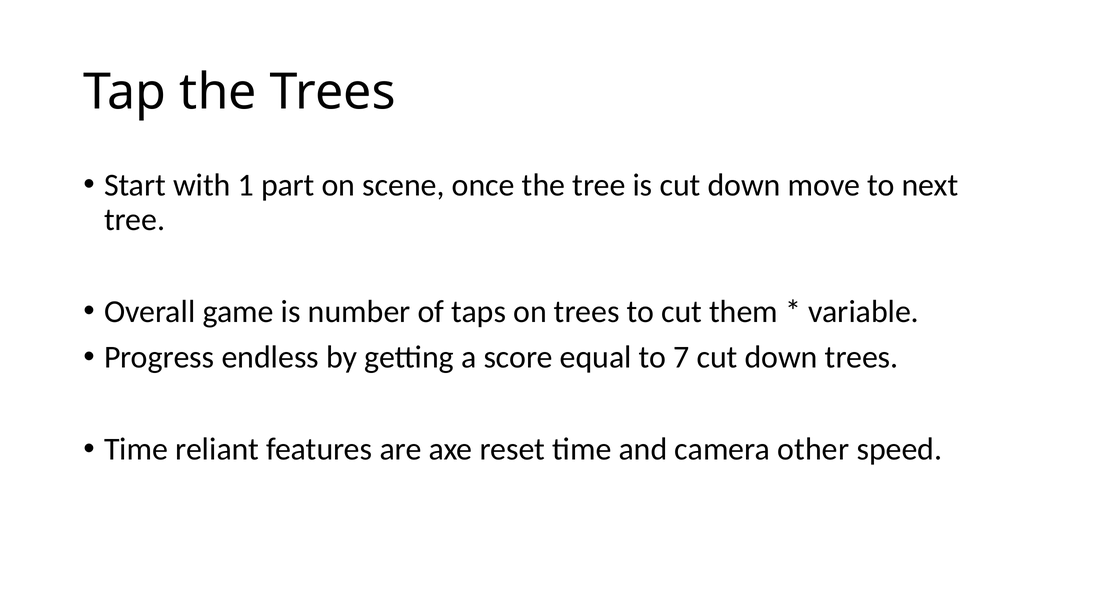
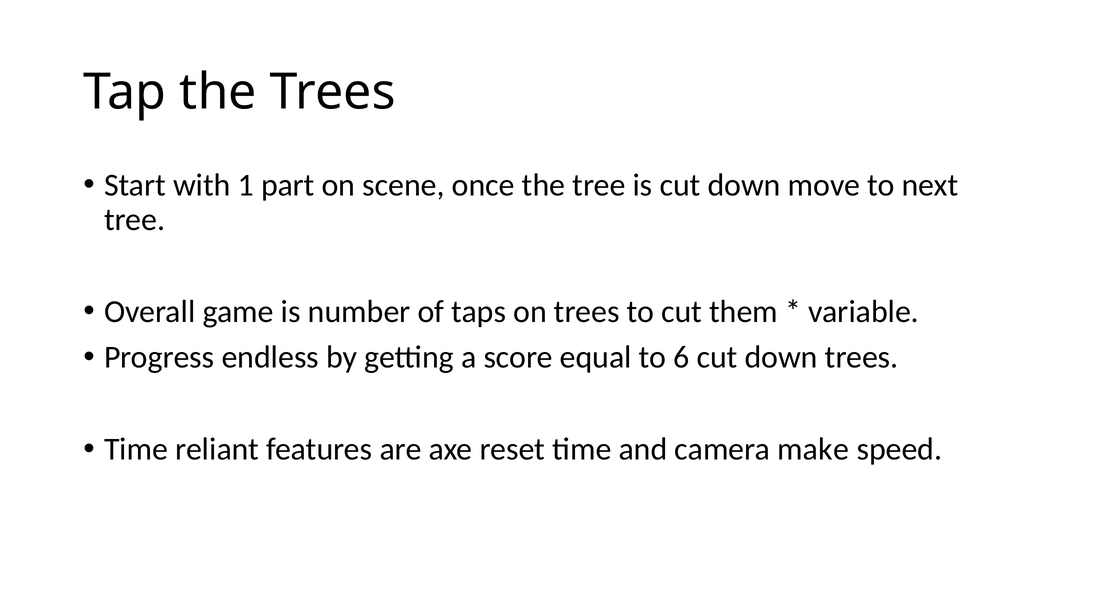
7: 7 -> 6
other: other -> make
